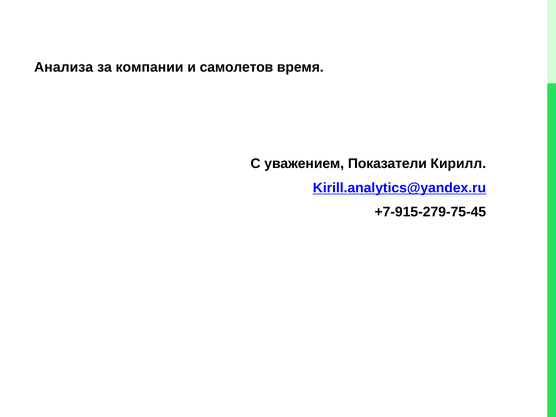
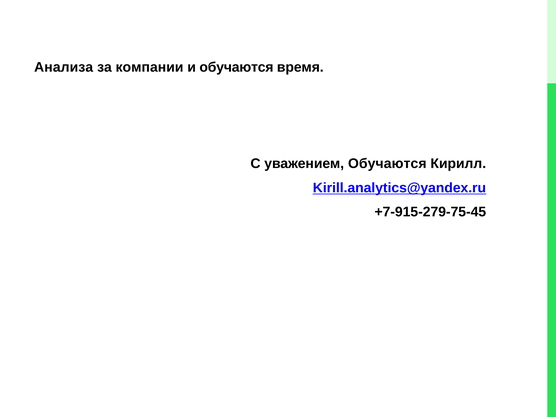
и самолетов: самолетов -> обучаются
уважением Показатели: Показатели -> Обучаются
